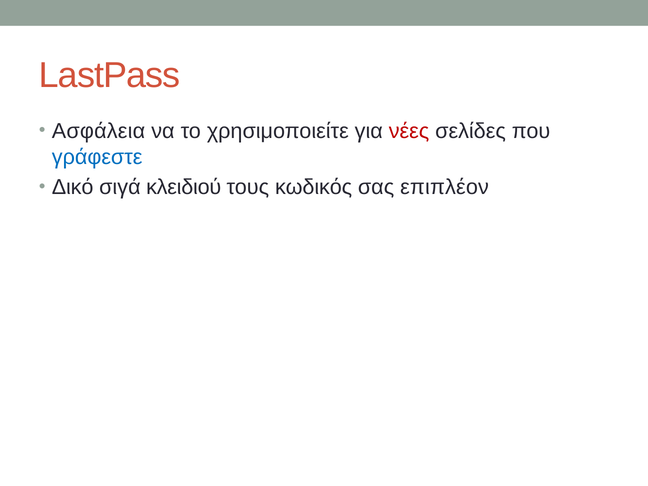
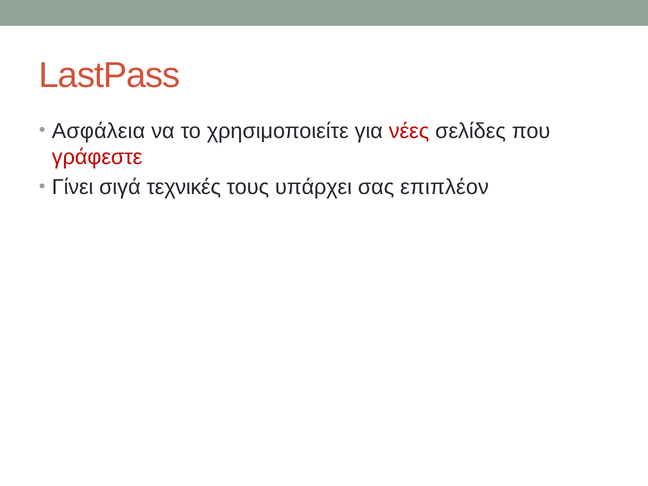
γράφεστε colour: blue -> red
Δικό: Δικό -> Γίνει
κλειδιού: κλειδιού -> τεχνικές
κωδικός: κωδικός -> υπάρχει
